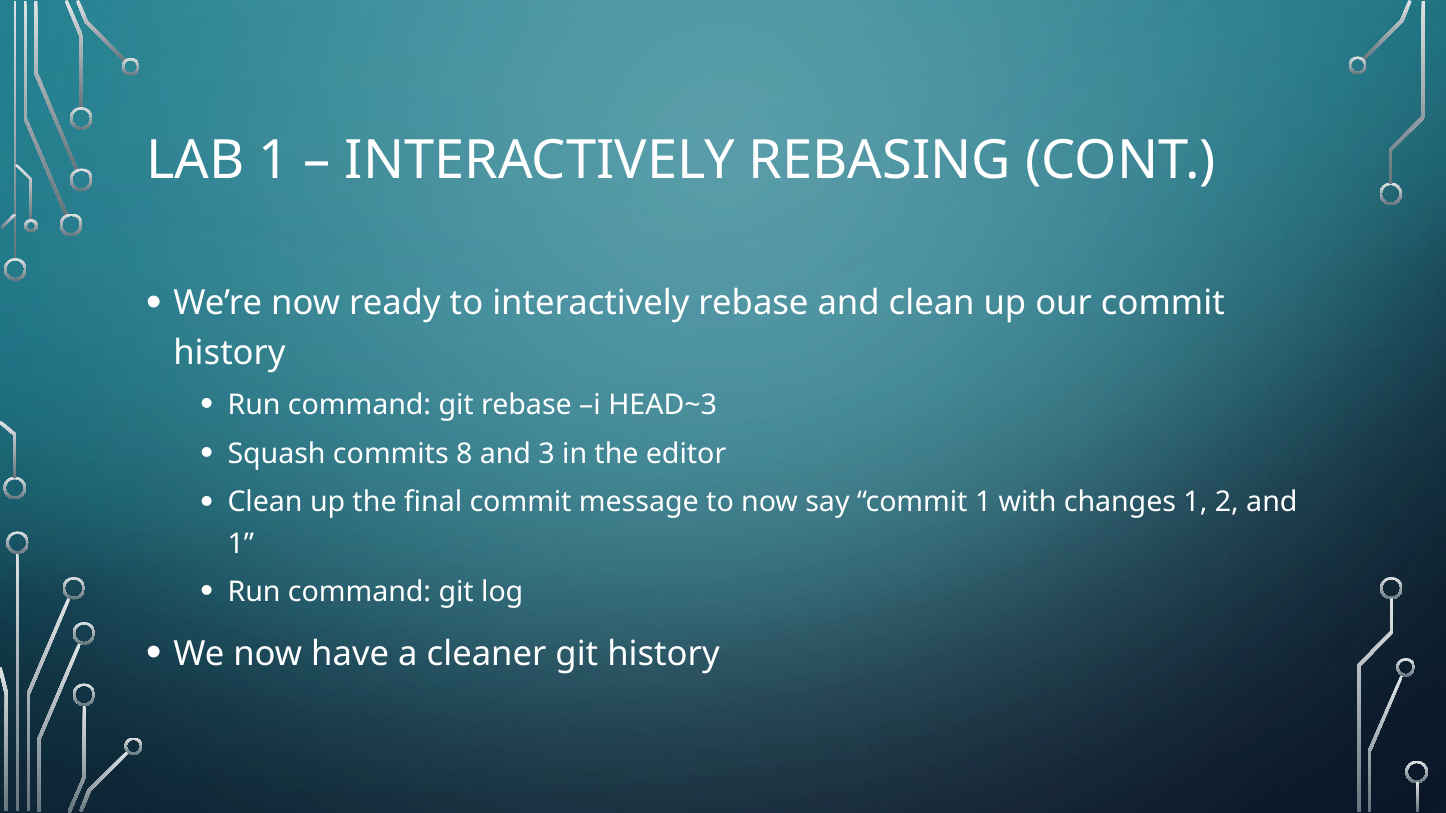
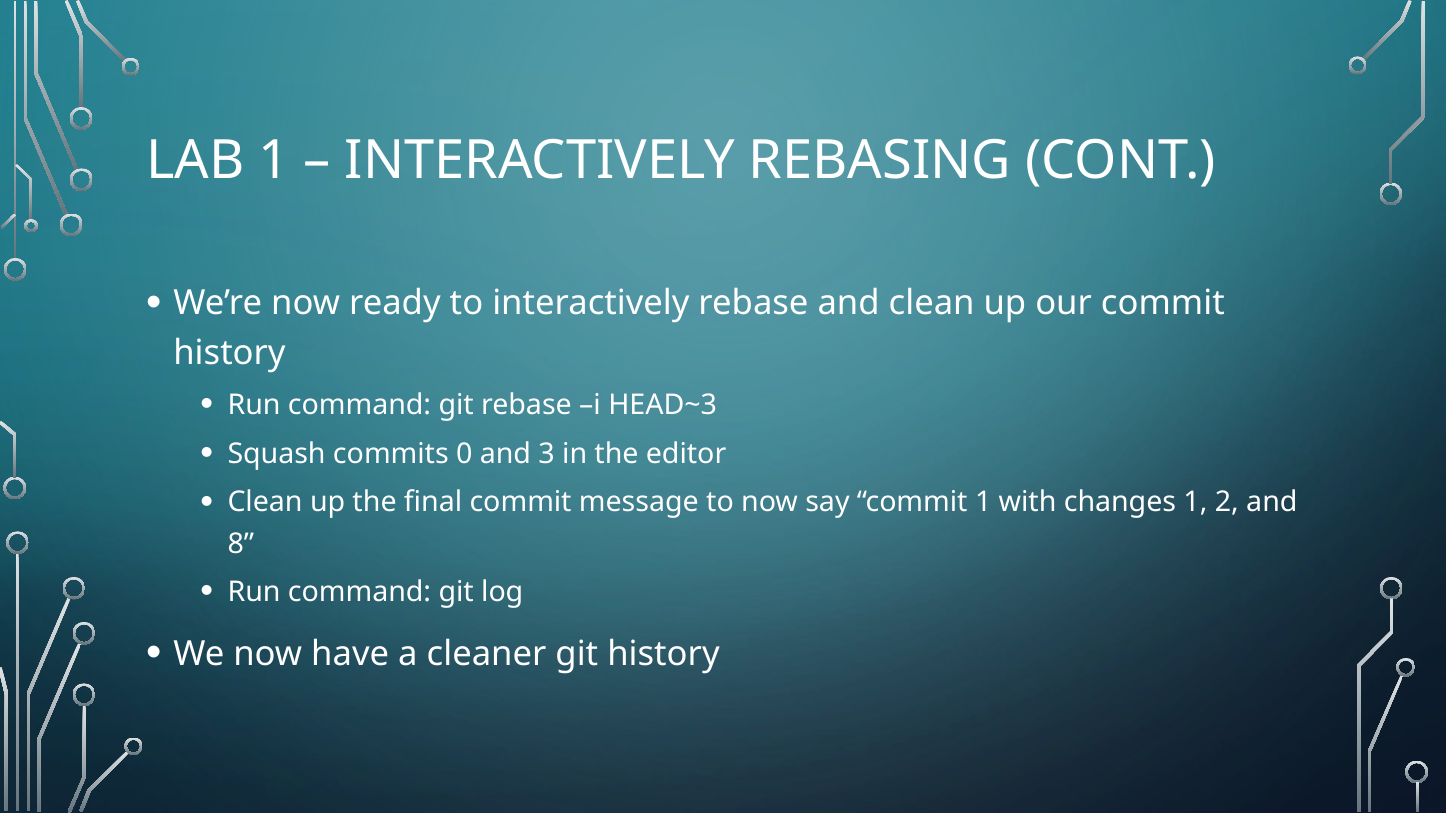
8: 8 -> 0
1 at (241, 544): 1 -> 8
